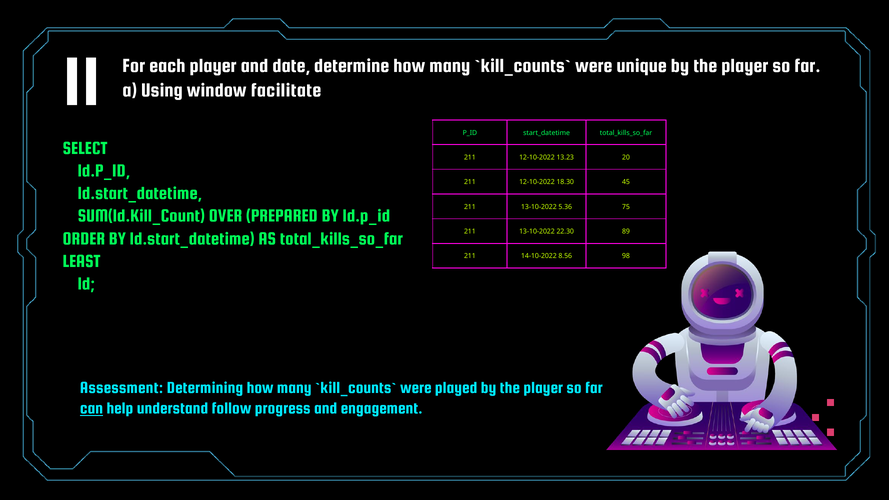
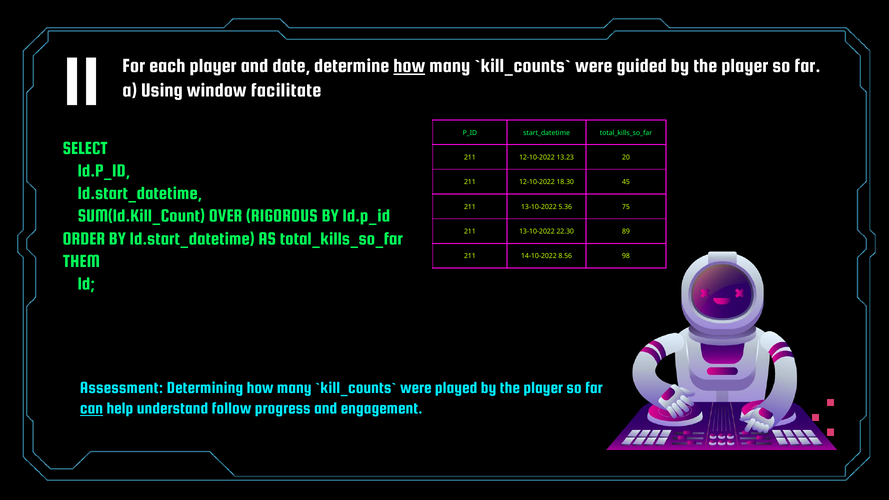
how at (409, 65) underline: none -> present
unique: unique -> guided
PREPARED: PREPARED -> RIGOROUS
LEAST: LEAST -> THEM
